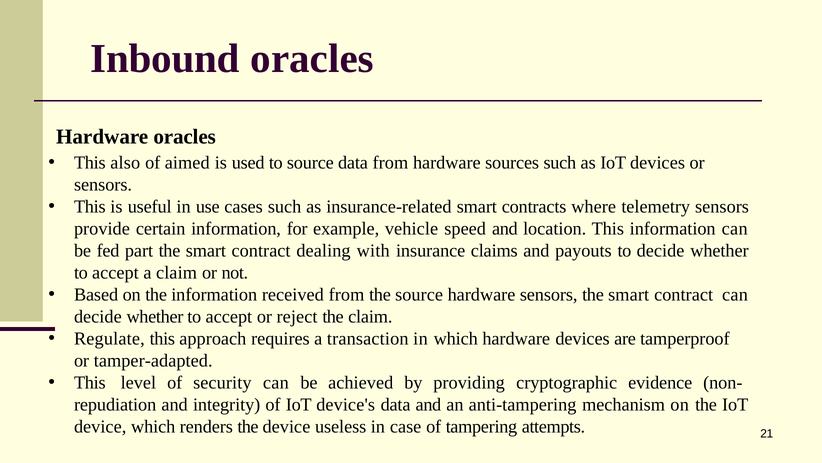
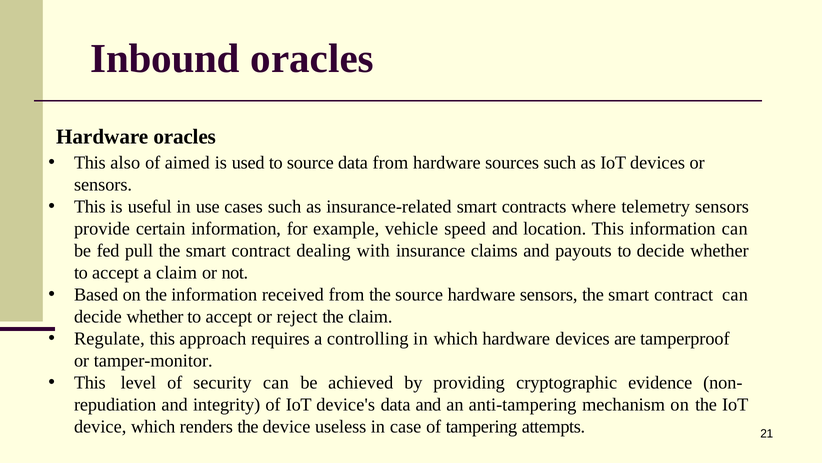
part: part -> pull
transaction: transaction -> controlling
tamper-adapted: tamper-adapted -> tamper-monitor
